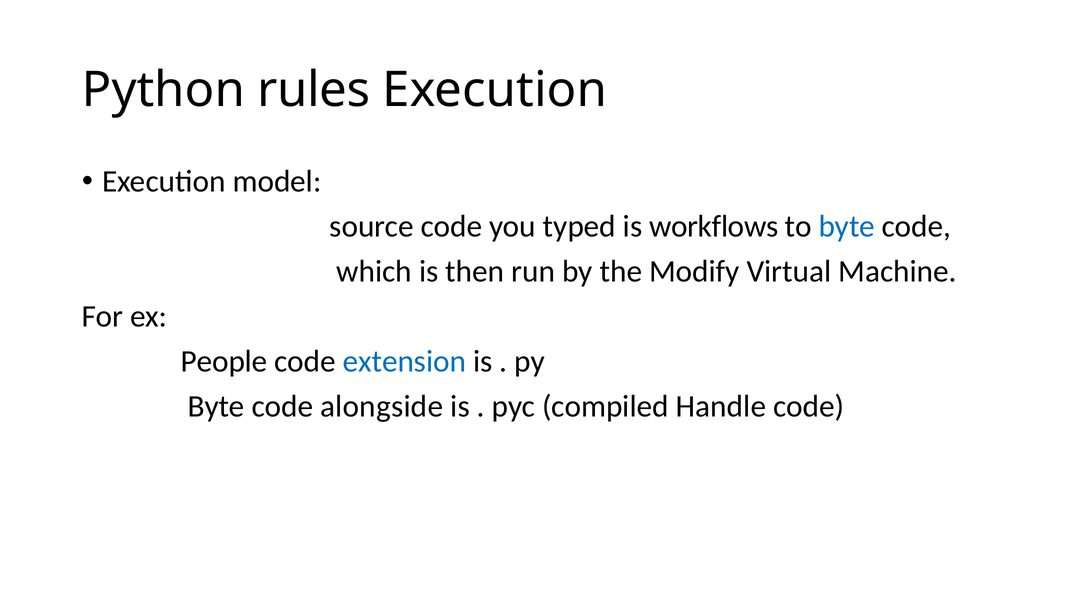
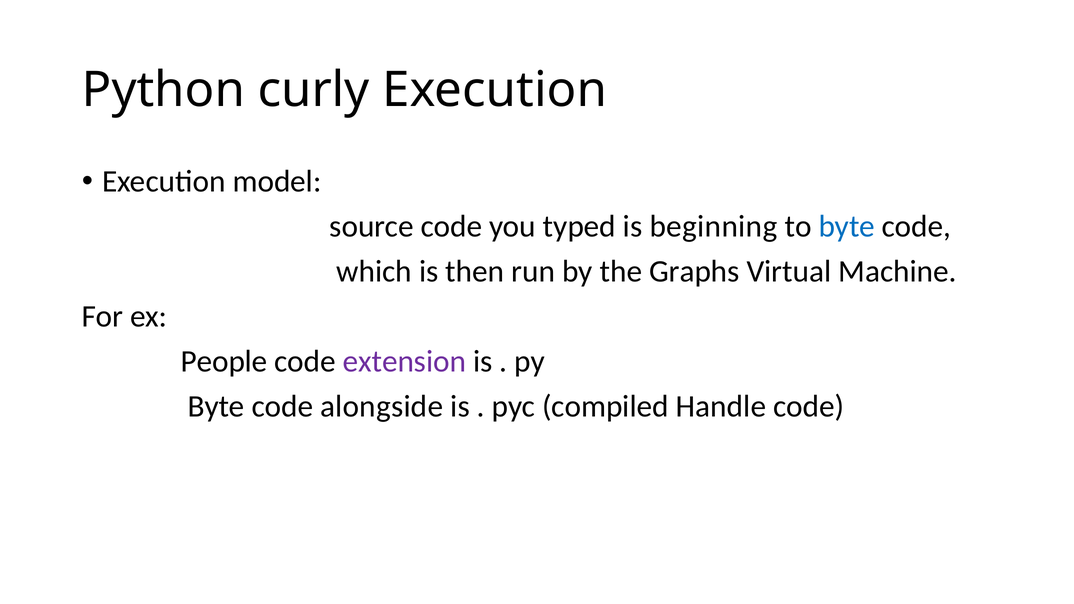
rules: rules -> curly
workflows: workflows -> beginning
Modify: Modify -> Graphs
extension colour: blue -> purple
